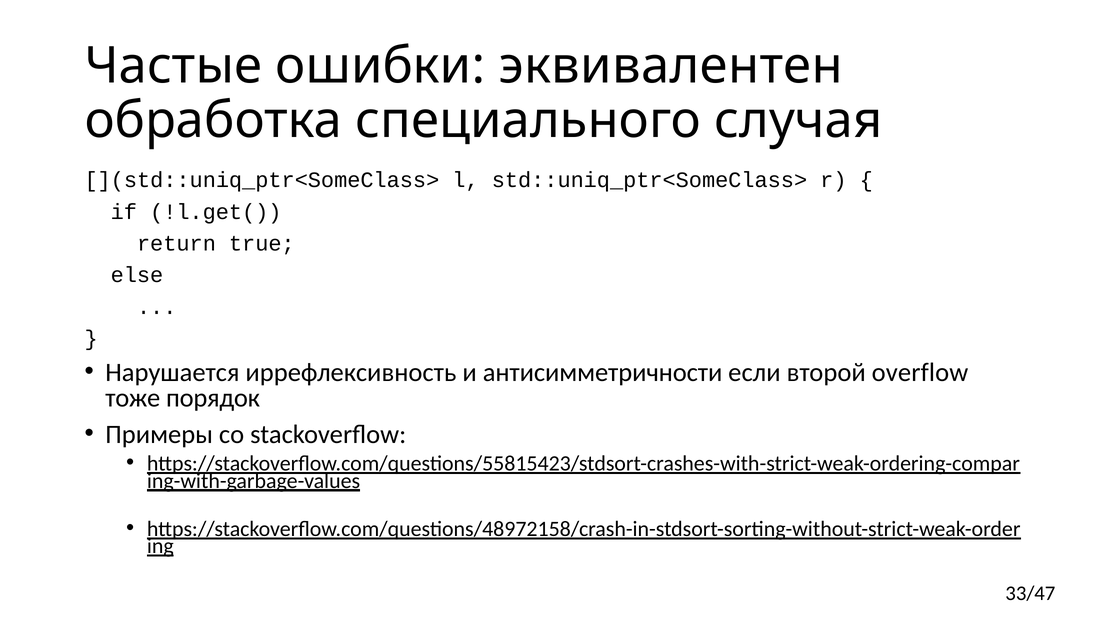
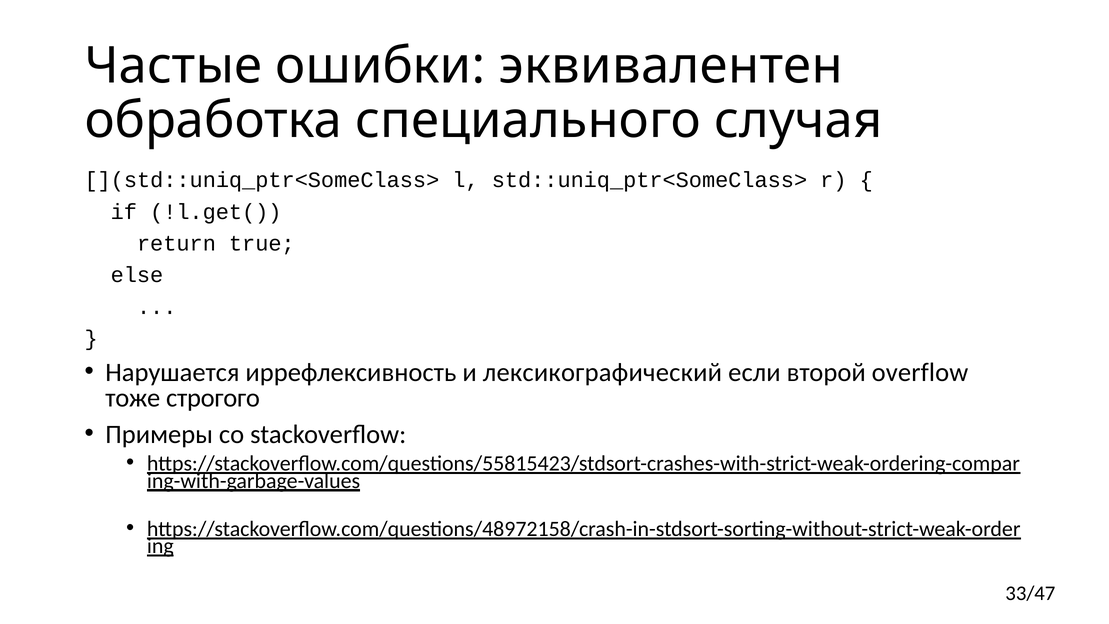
антисимметричности: антисимметричности -> лексикографический
порядок: порядок -> строгого
